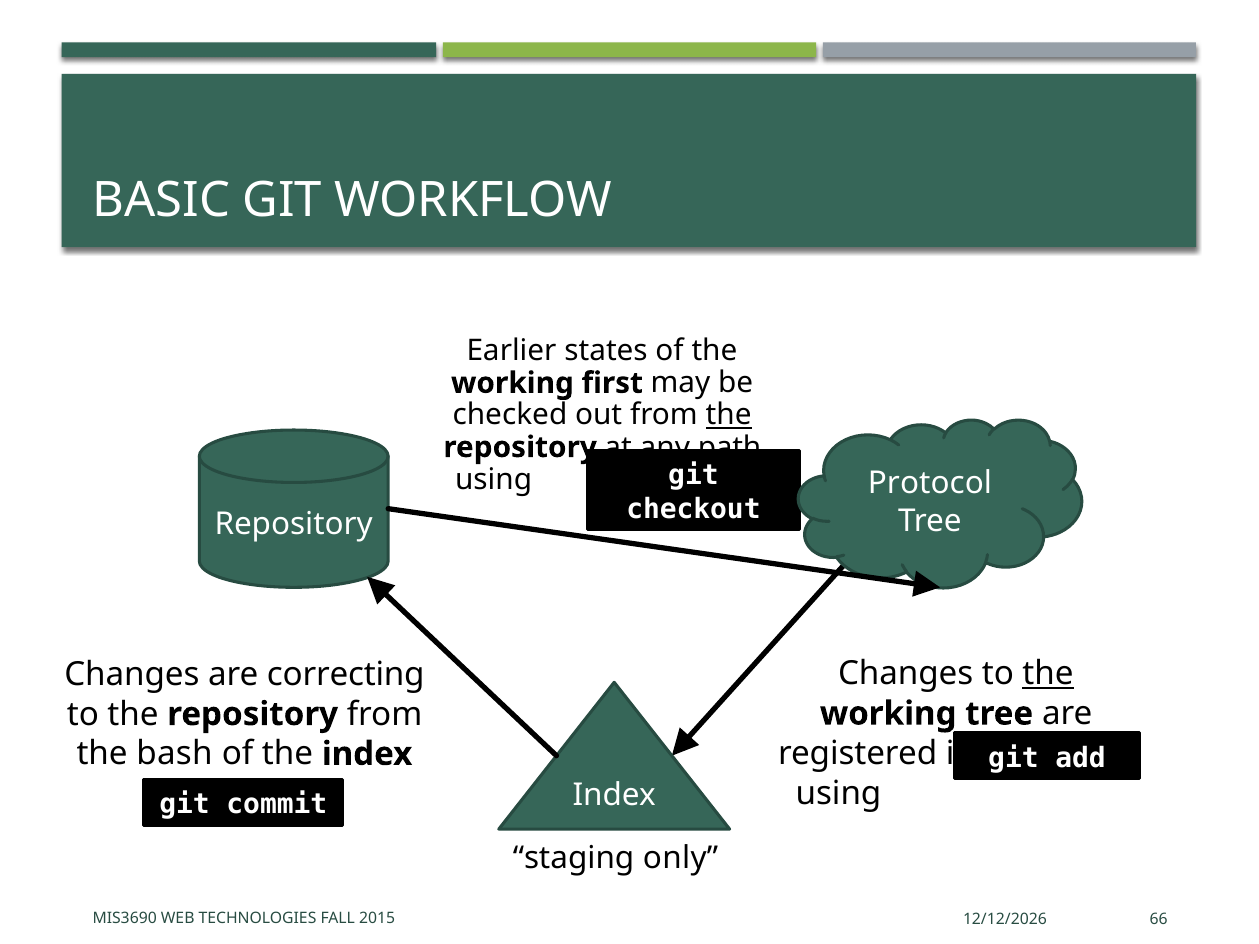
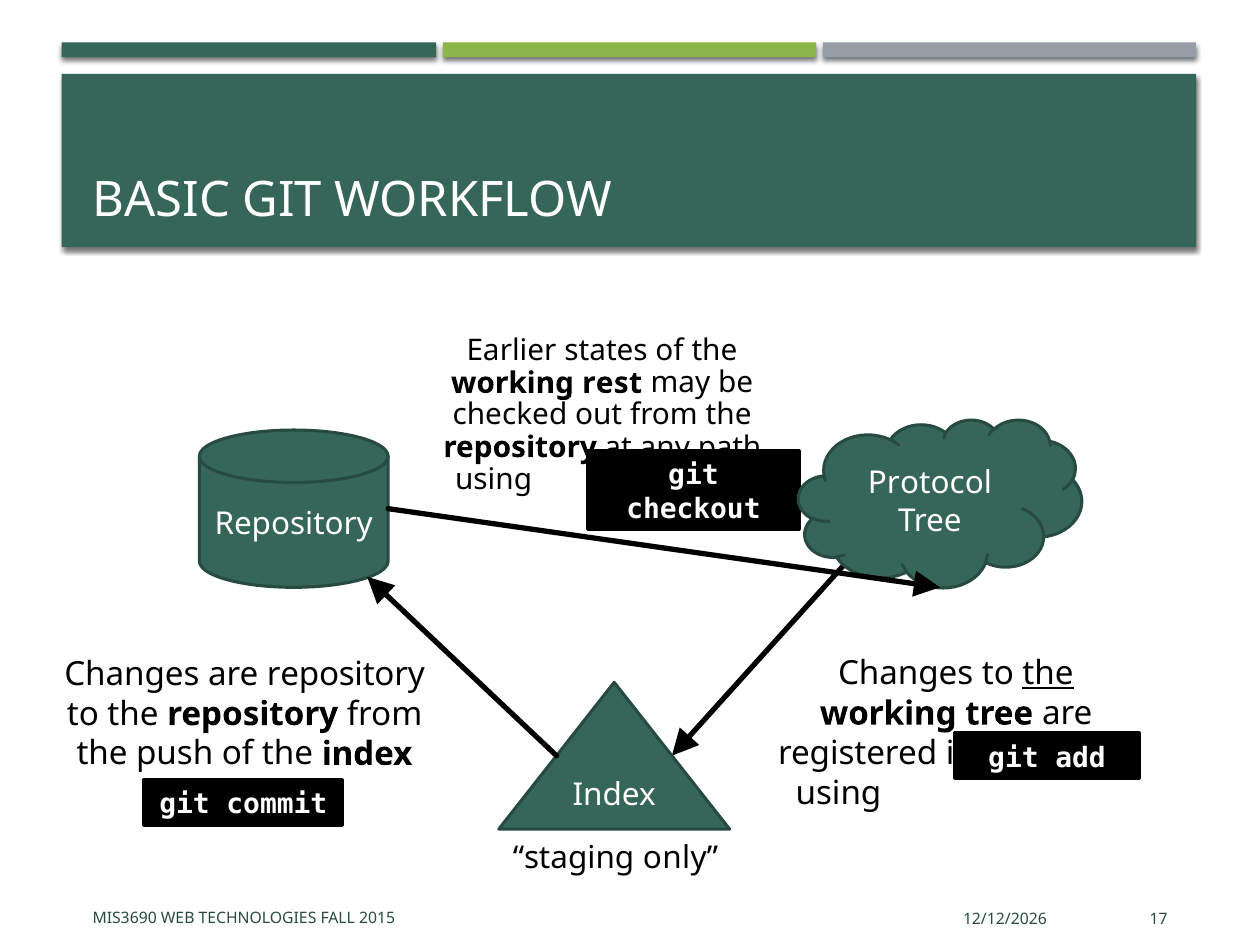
first: first -> rest
the at (729, 415) underline: present -> none
are correcting: correcting -> repository
bash: bash -> push
66: 66 -> 17
